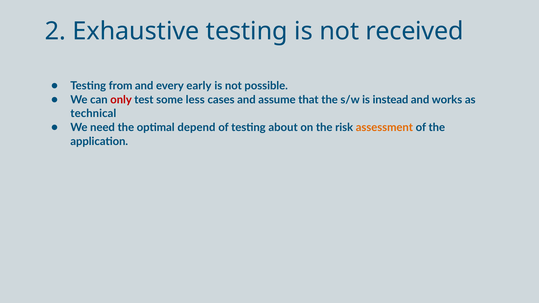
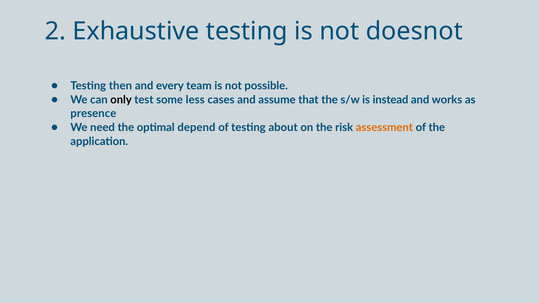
received: received -> doesnot
from: from -> then
early: early -> team
only colour: red -> black
technical: technical -> presence
